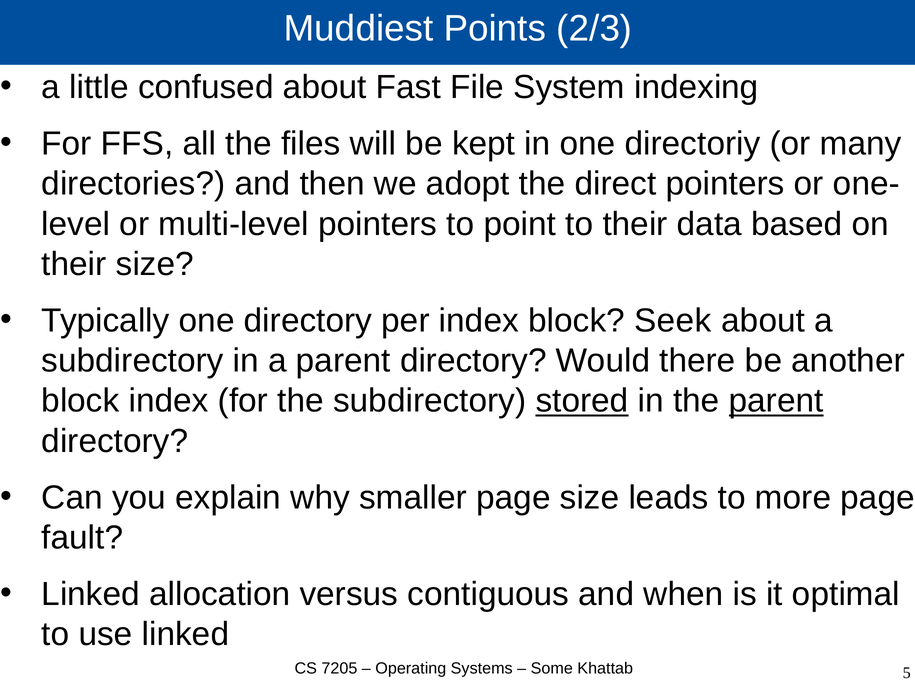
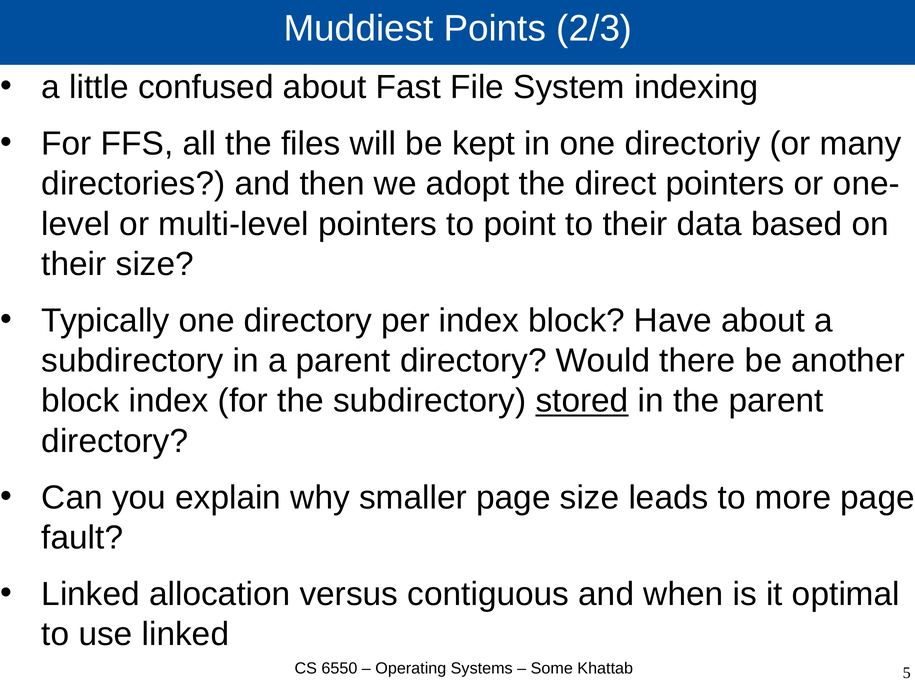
Seek: Seek -> Have
parent at (776, 401) underline: present -> none
7205: 7205 -> 6550
